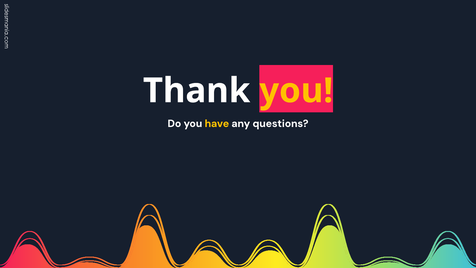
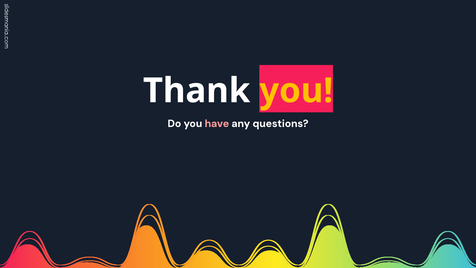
have colour: yellow -> pink
